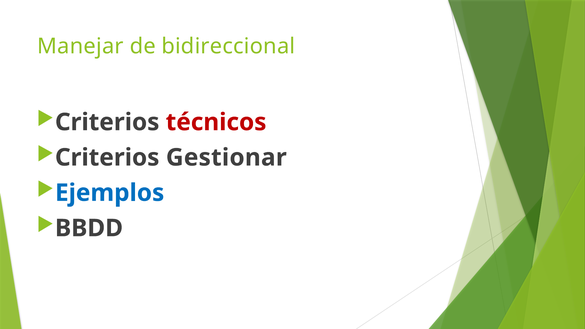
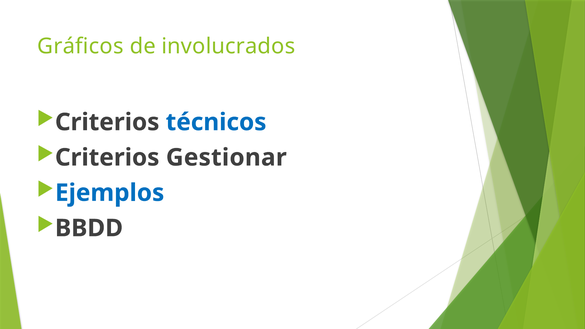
Manejar: Manejar -> Gráficos
bidireccional: bidireccional -> involucrados
técnicos colour: red -> blue
